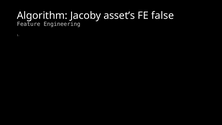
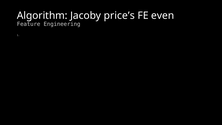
asset’s: asset’s -> price’s
false: false -> even
